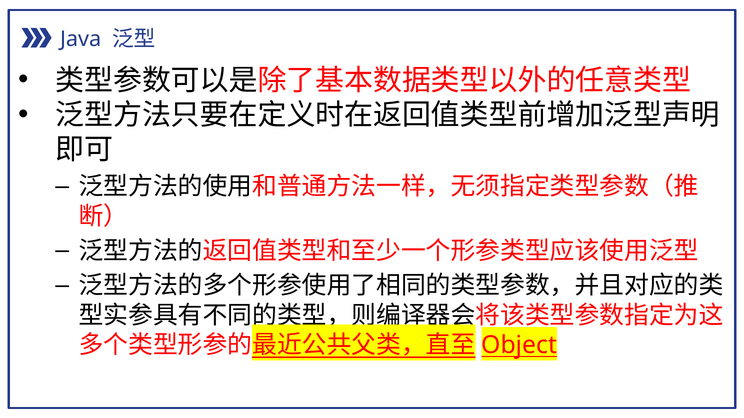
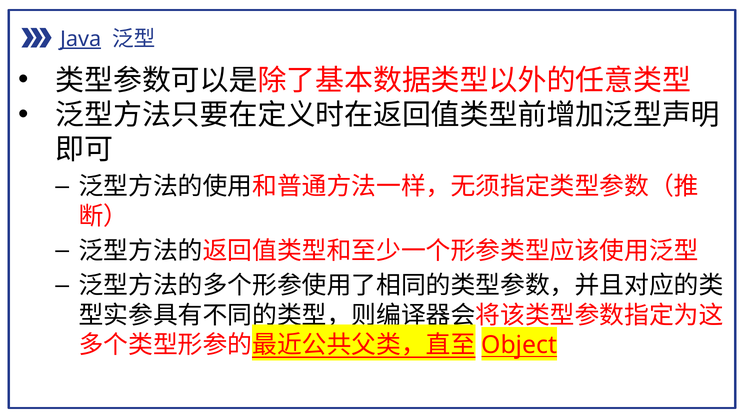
Java underline: none -> present
